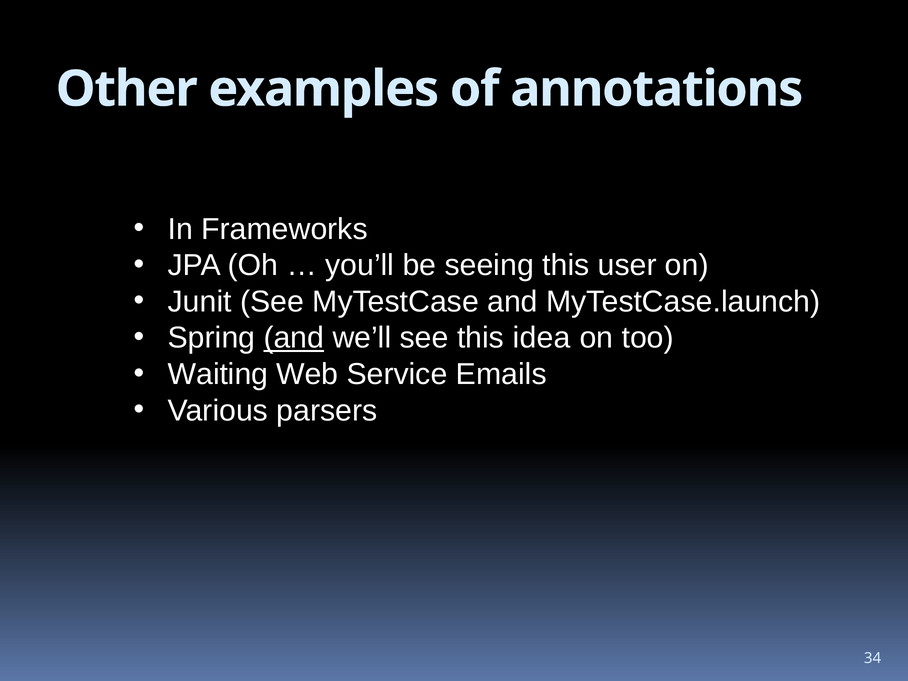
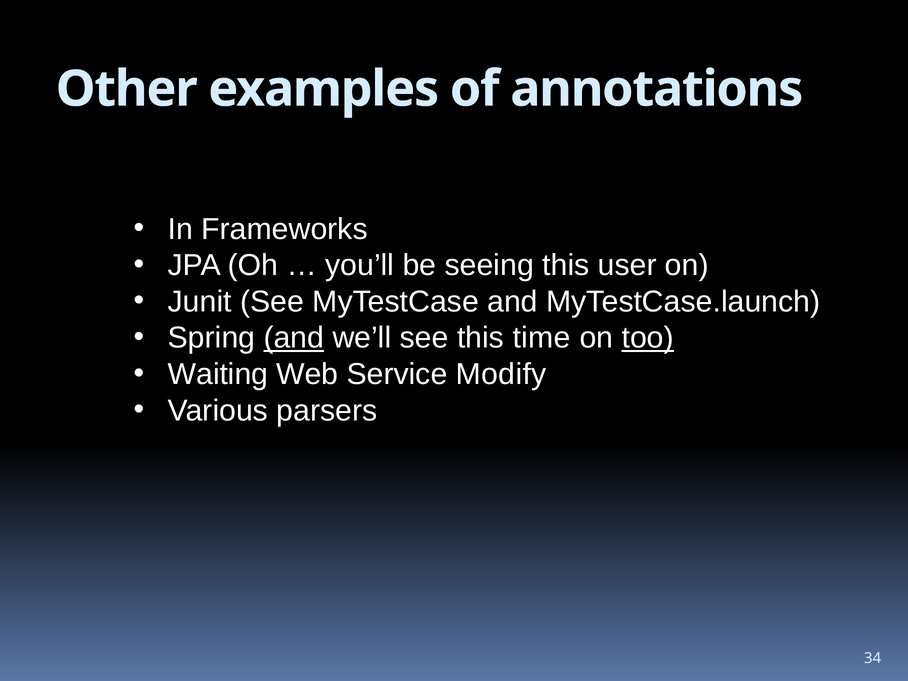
idea: idea -> time
too underline: none -> present
Emails: Emails -> Modify
